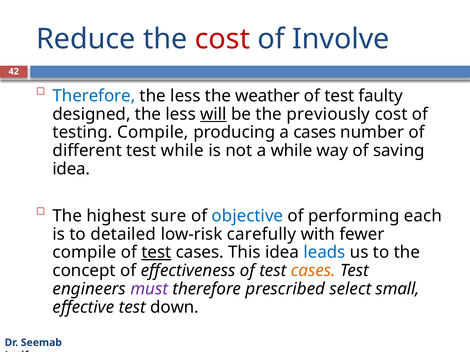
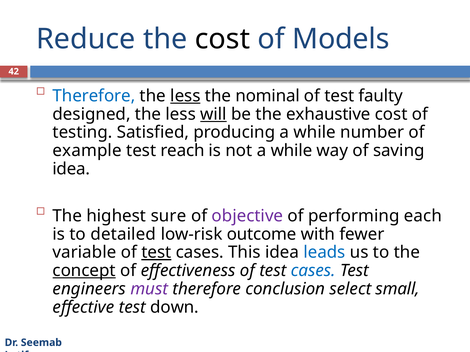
cost at (222, 39) colour: red -> black
Involve: Involve -> Models
less at (185, 96) underline: none -> present
weather: weather -> nominal
previously: previously -> exhaustive
testing Compile: Compile -> Satisfied
producing a cases: cases -> while
different: different -> example
test while: while -> reach
objective colour: blue -> purple
carefully: carefully -> outcome
compile at (84, 253): compile -> variable
concept underline: none -> present
cases at (313, 271) colour: orange -> blue
prescribed: prescribed -> conclusion
